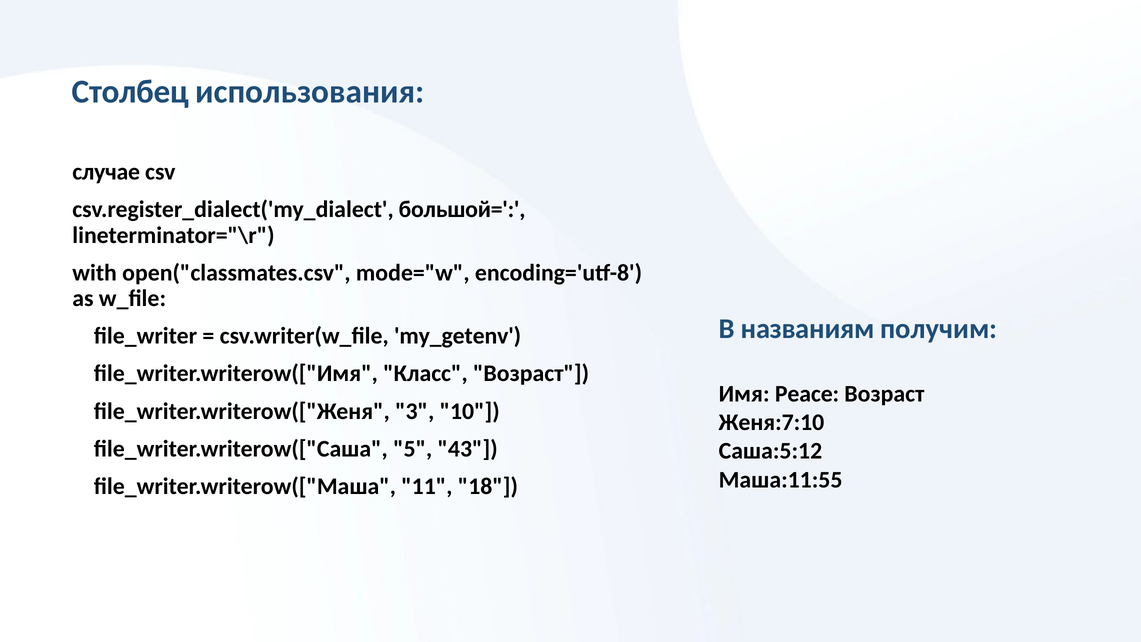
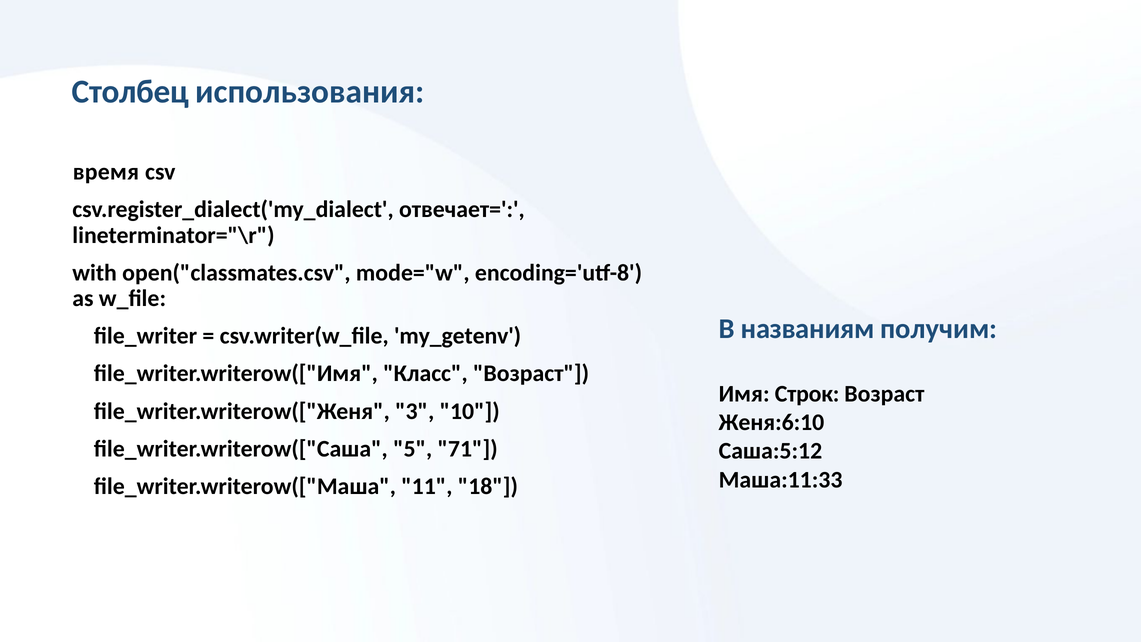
случае: случае -> время
большой=: большой= -> отвечает=
Peace: Peace -> Строк
Женя:7:10: Женя:7:10 -> Женя:6:10
43: 43 -> 71
Маша:11:55: Маша:11:55 -> Маша:11:33
